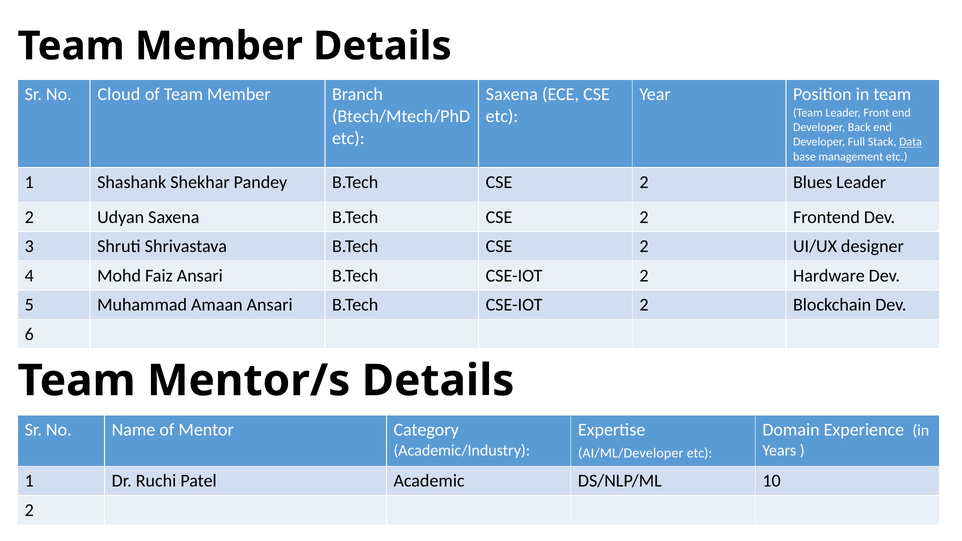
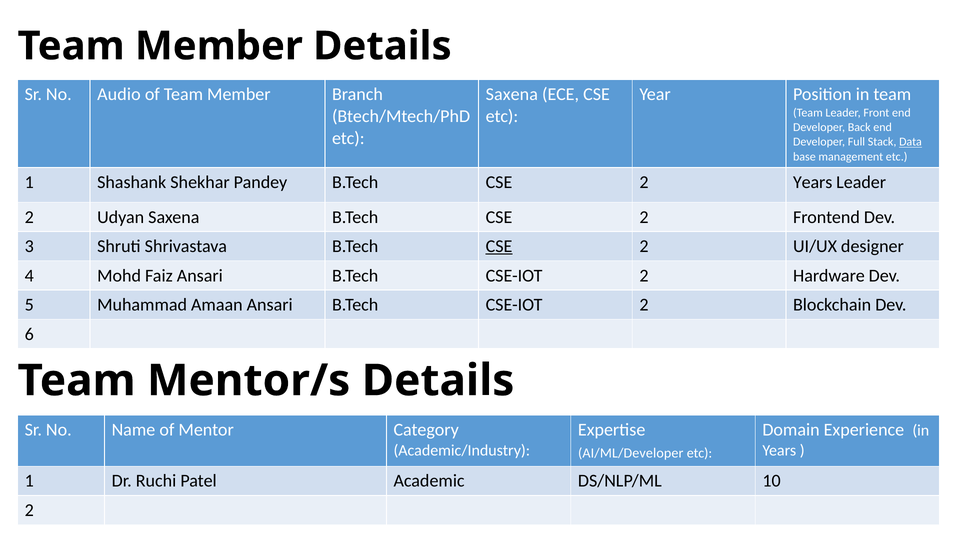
Cloud: Cloud -> Audio
2 Blues: Blues -> Years
CSE at (499, 246) underline: none -> present
